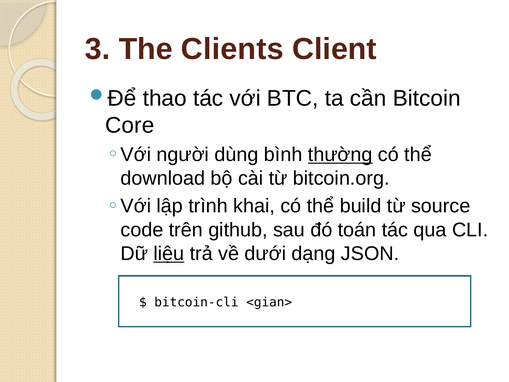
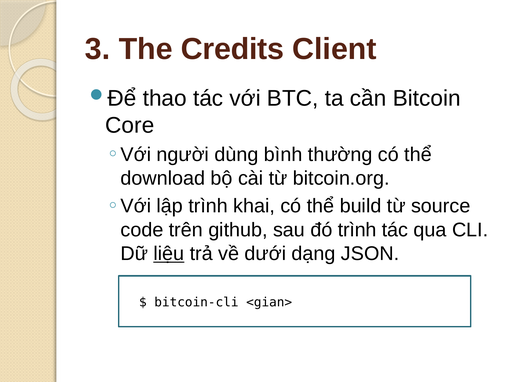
Clients: Clients -> Credits
thường underline: present -> none
đó toán: toán -> trình
